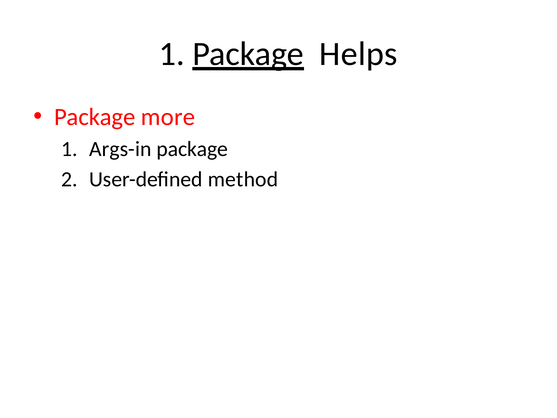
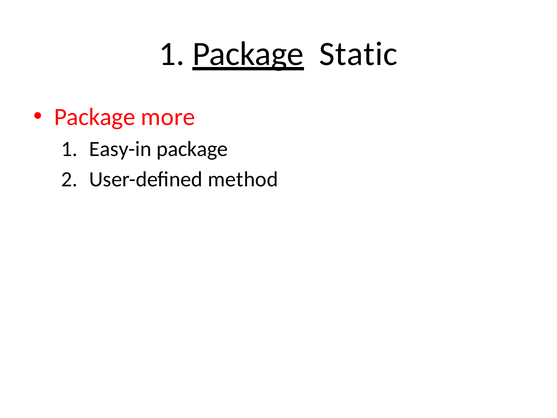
Helps: Helps -> Static
Args-in: Args-in -> Easy-in
